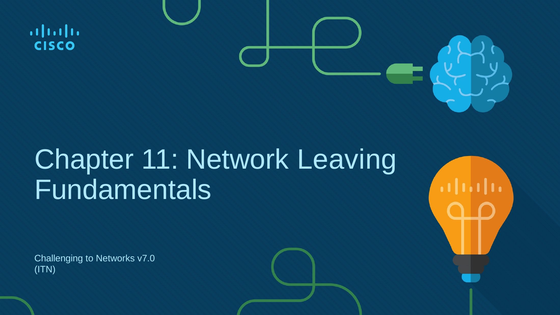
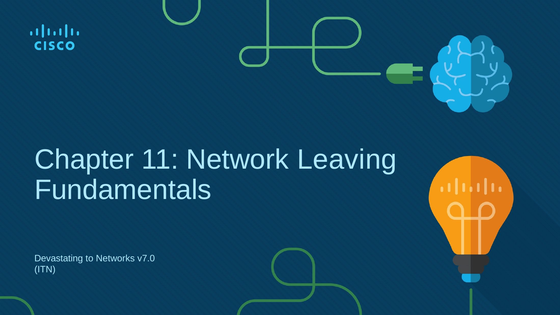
Challenging: Challenging -> Devastating
